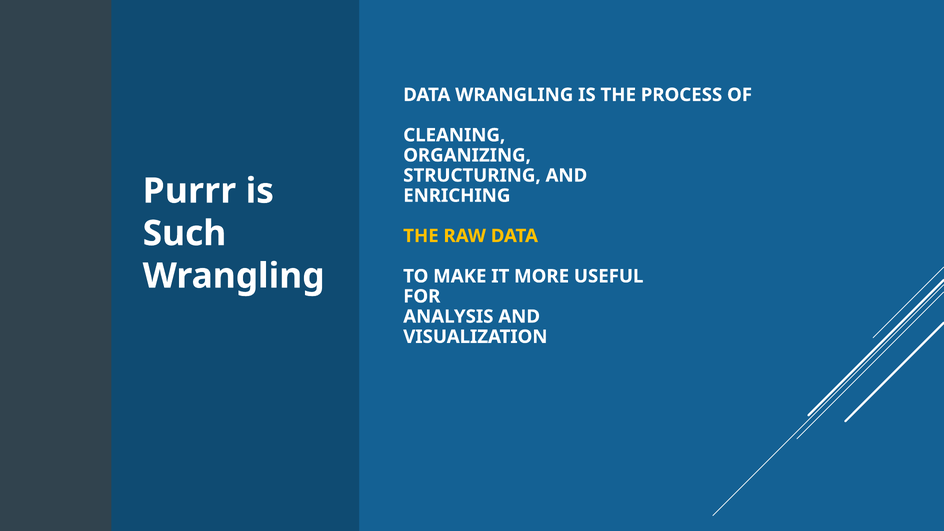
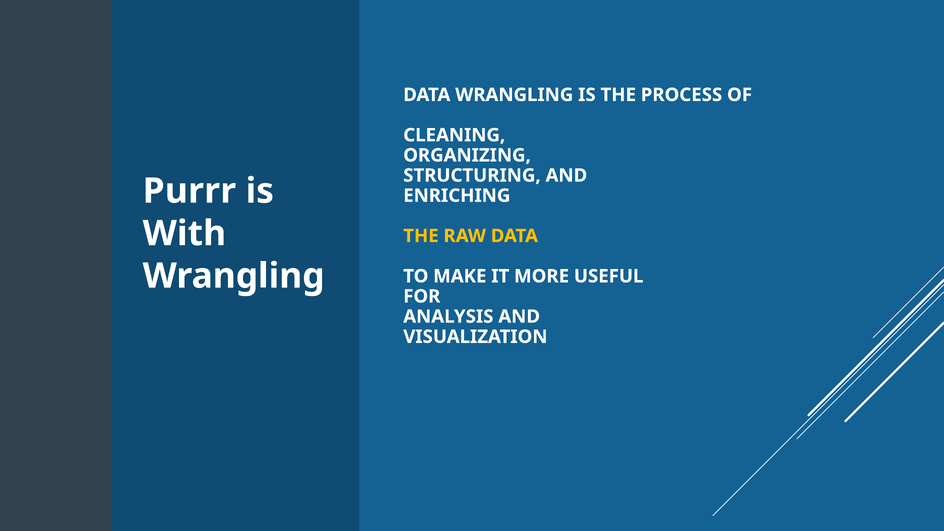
Such: Such -> With
